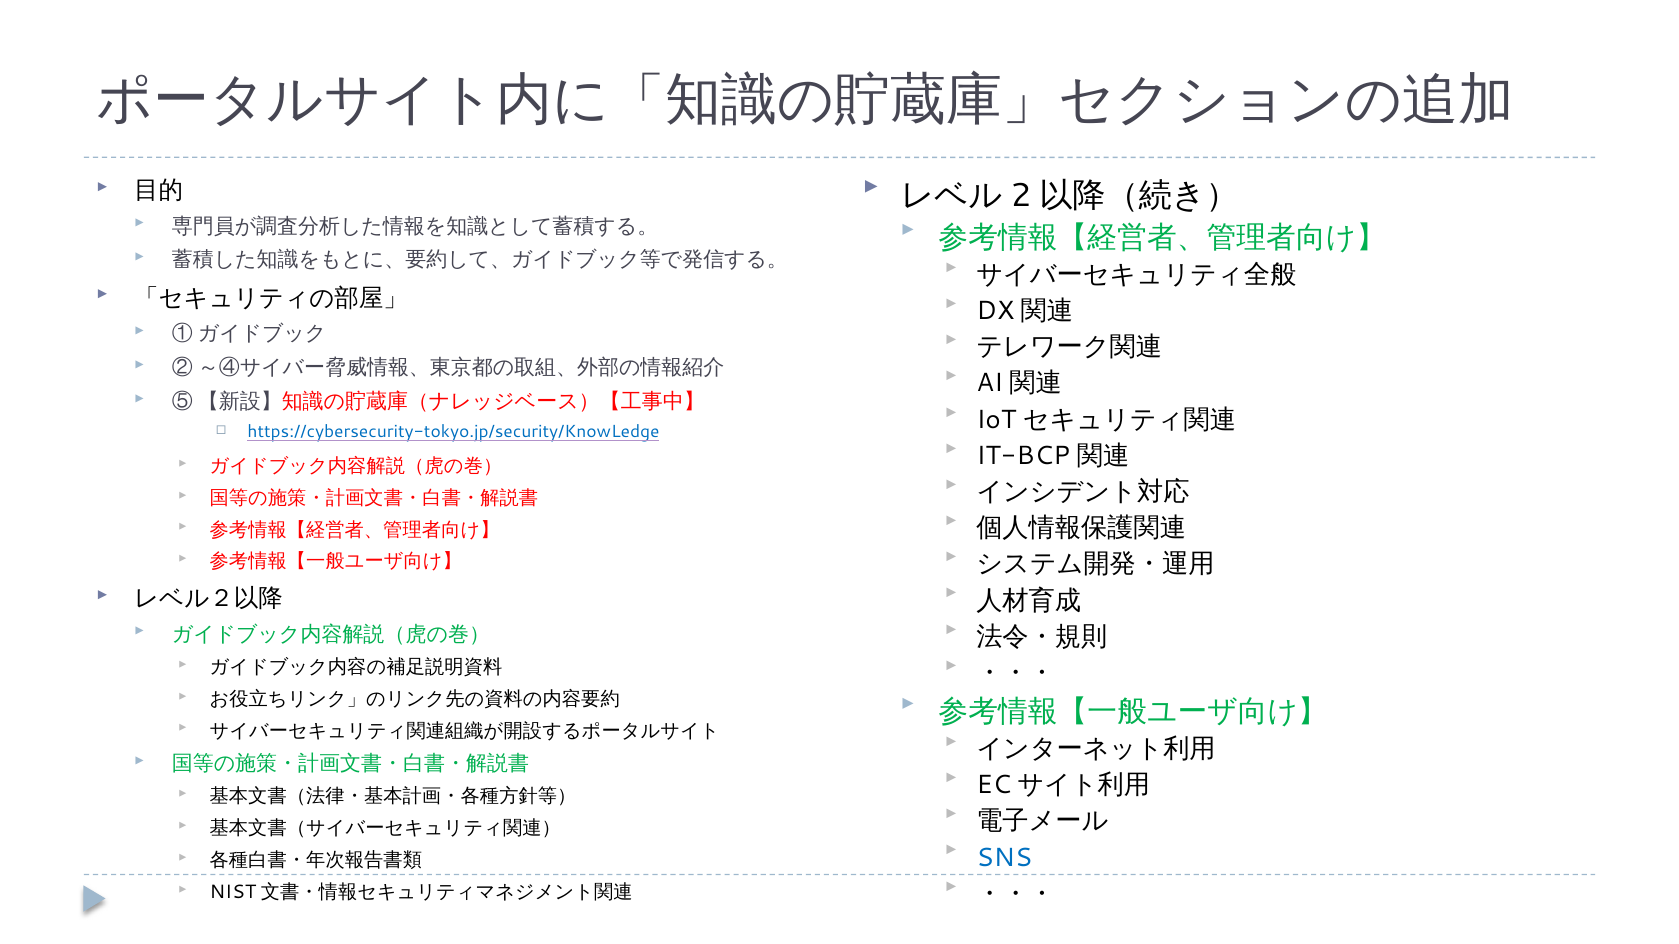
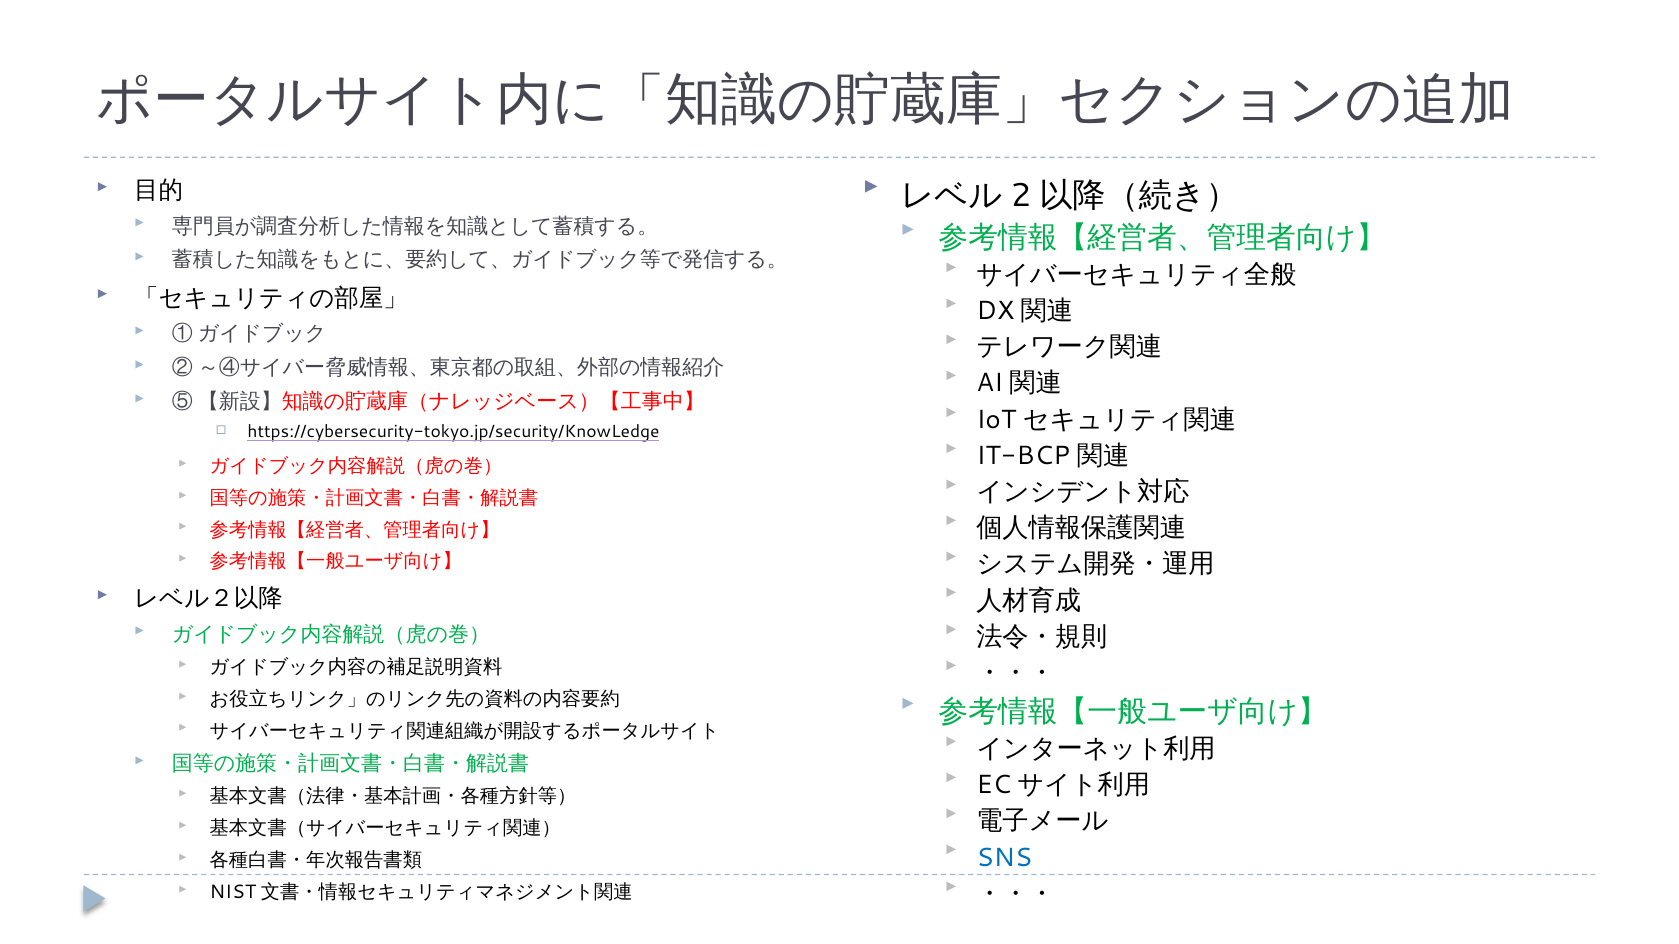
https://cybersecurity-tokyo.jp/security/KnowLedge colour: blue -> black
